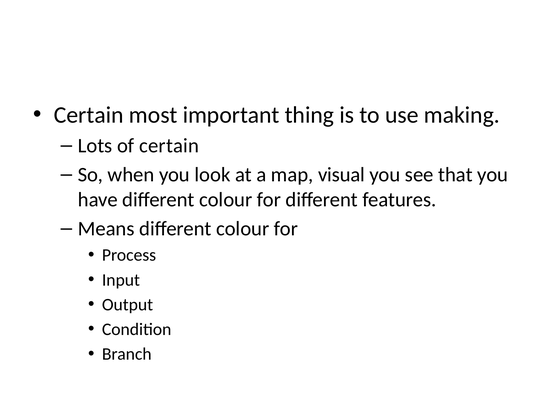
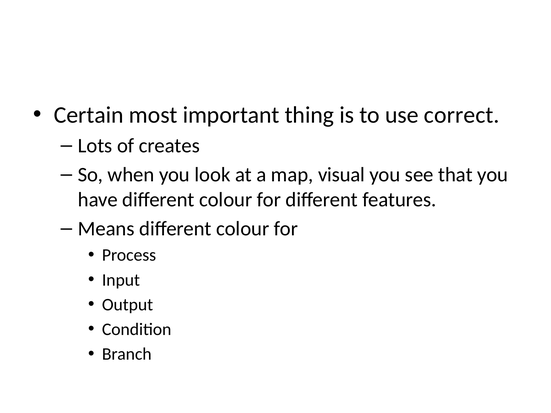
making: making -> correct
of certain: certain -> creates
